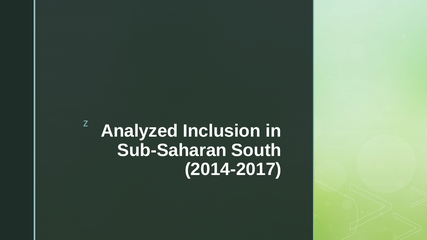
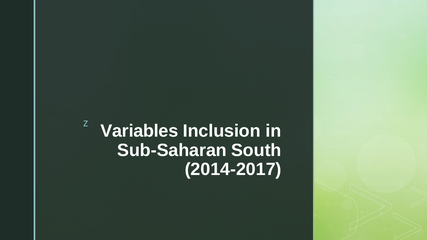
Analyzed: Analyzed -> Variables
